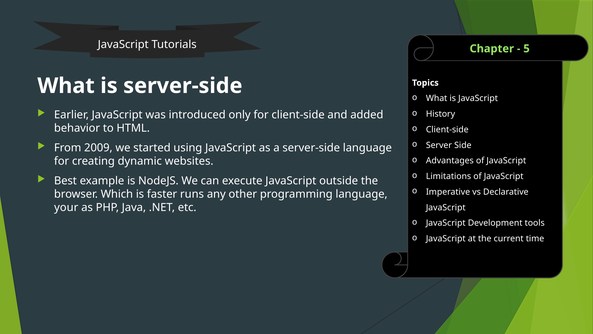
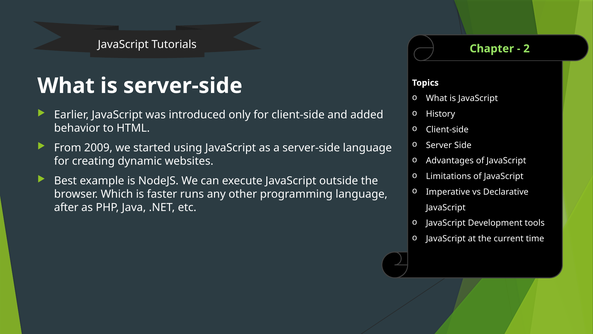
5: 5 -> 2
your: your -> after
